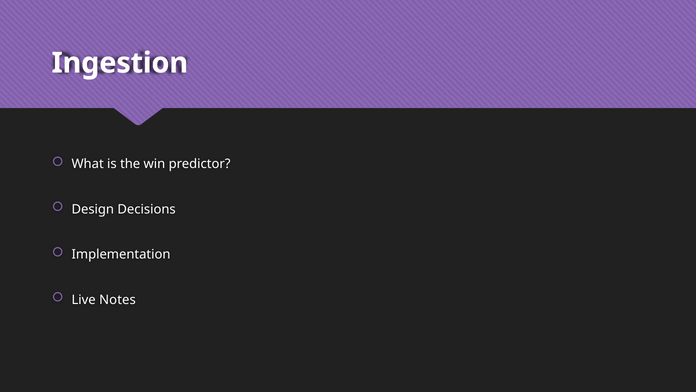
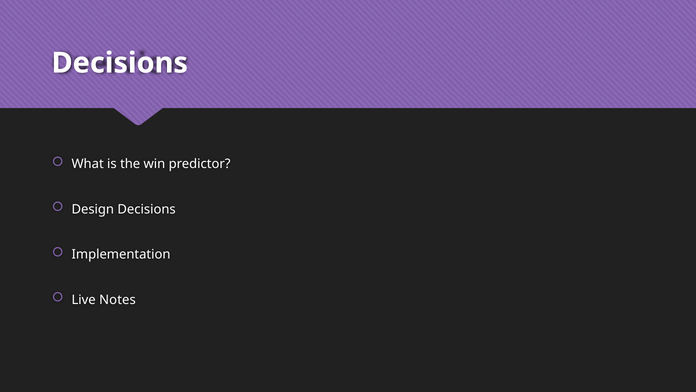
Ingestion at (120, 63): Ingestion -> Decisions
